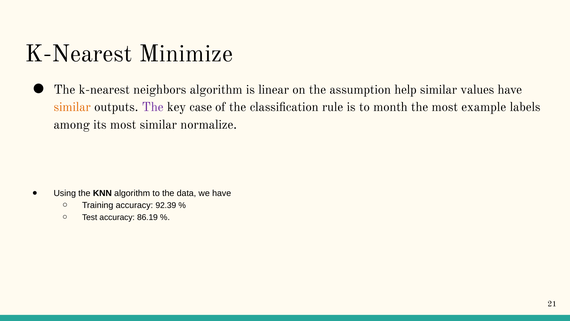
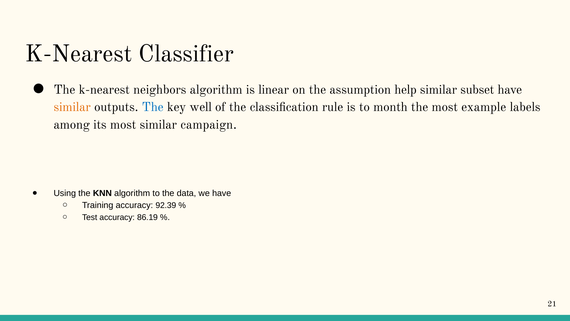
Minimize: Minimize -> Classifier
values: values -> subset
The at (153, 107) colour: purple -> blue
case: case -> well
normalize: normalize -> campaign
